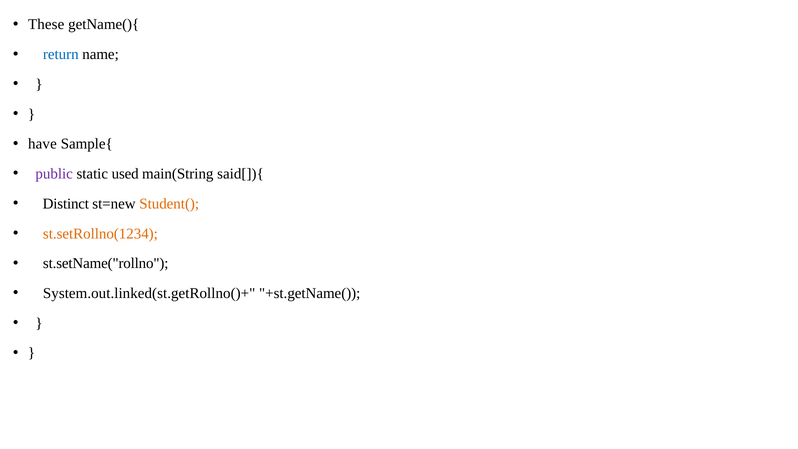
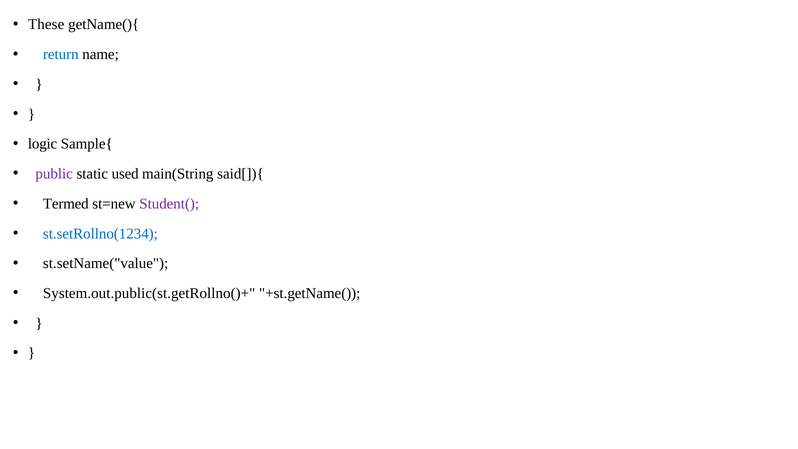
have: have -> logic
Distinct: Distinct -> Termed
Student( colour: orange -> purple
st.setRollno(1234 colour: orange -> blue
st.setName("rollno: st.setName("rollno -> st.setName("value
System.out.linked(st.getRollno()+: System.out.linked(st.getRollno()+ -> System.out.public(st.getRollno()+
